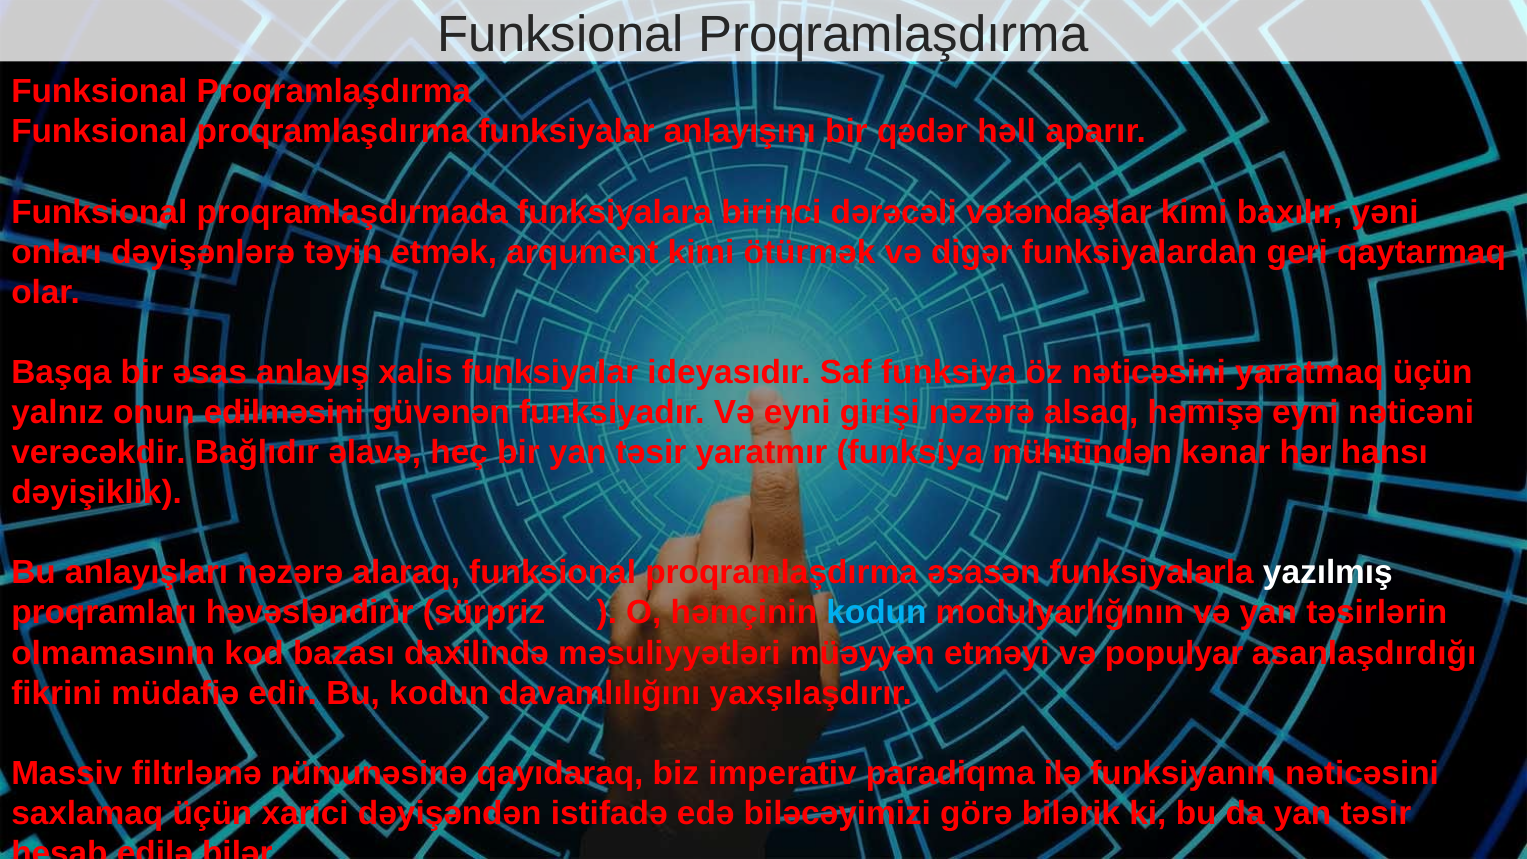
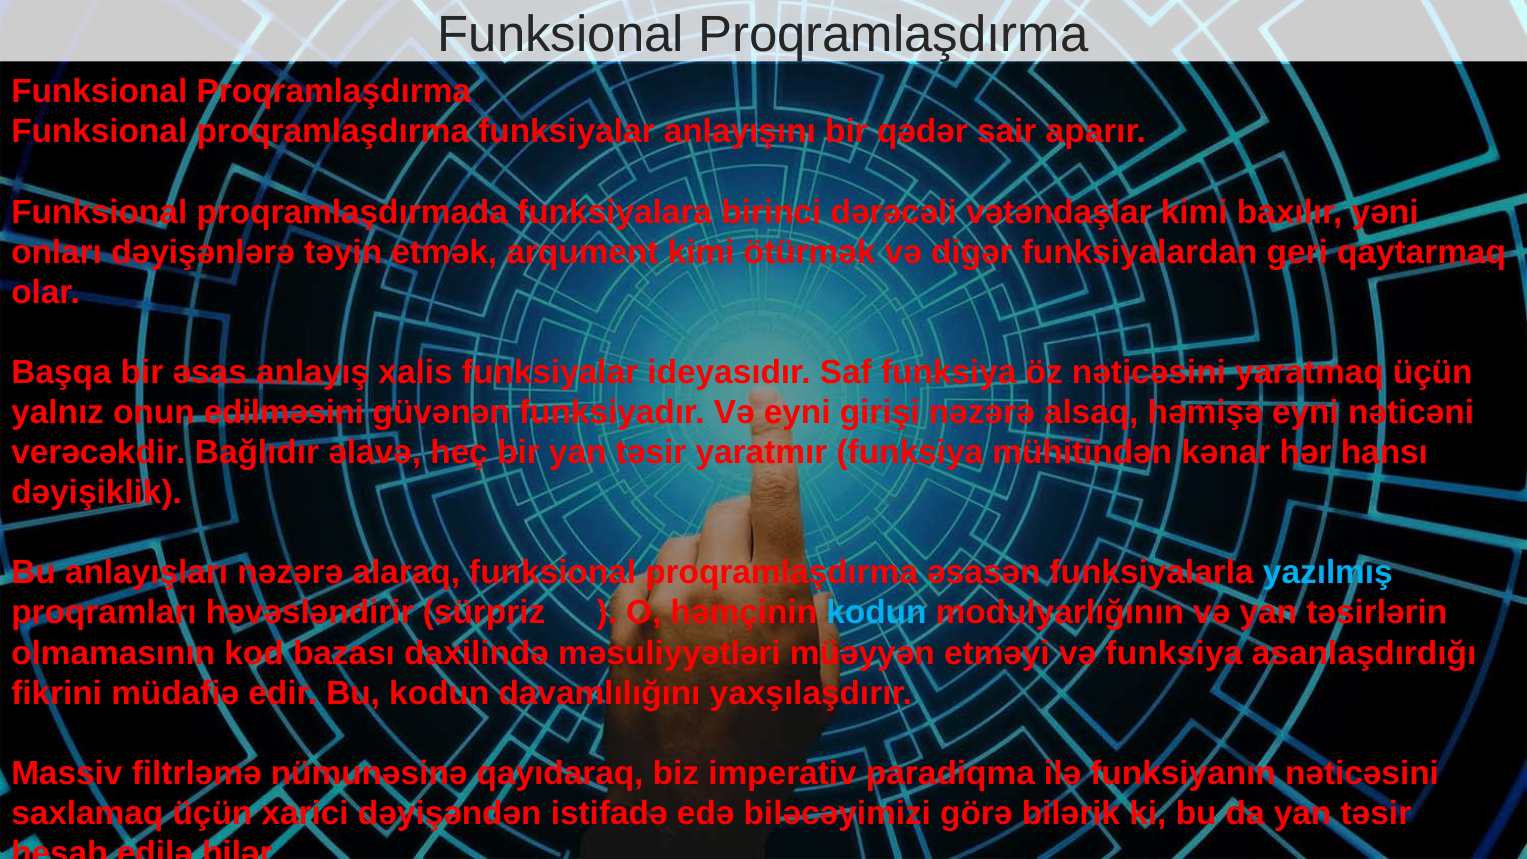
həll: həll -> sair
yazılmış colour: white -> light blue
və populyar: populyar -> funksiya
